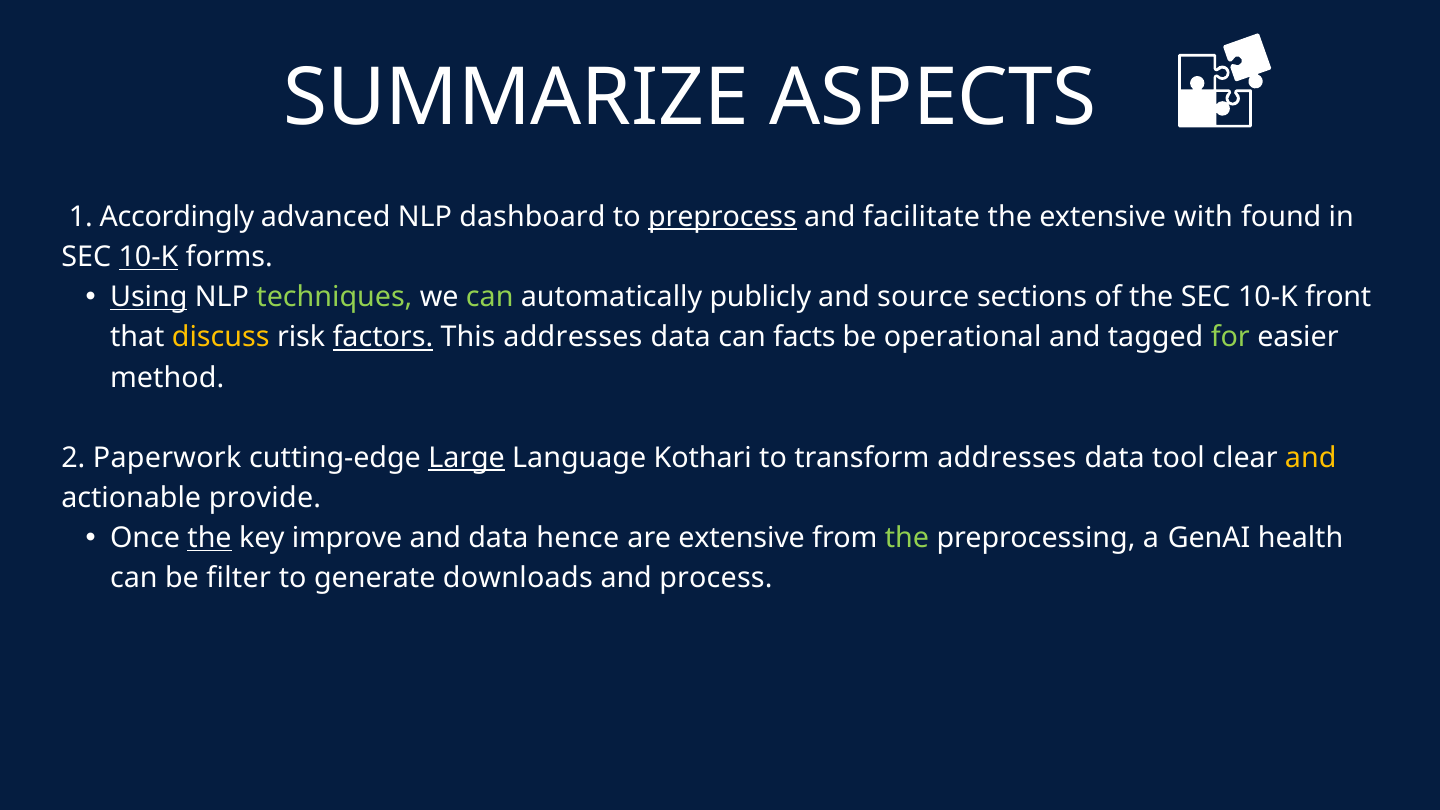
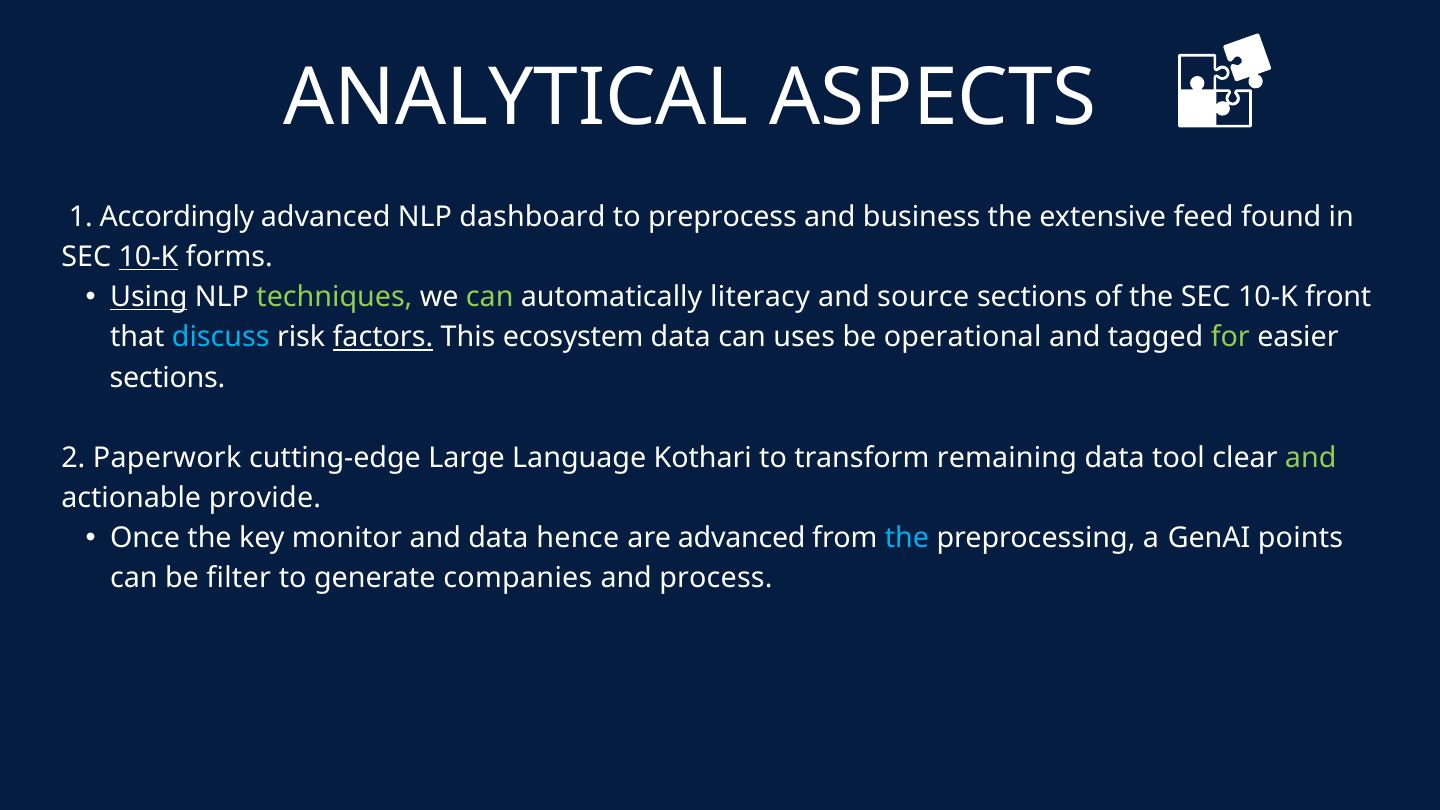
SUMMARIZE: SUMMARIZE -> ANALYTICAL
preprocess underline: present -> none
facilitate: facilitate -> business
with: with -> feed
publicly: publicly -> literacy
discuss colour: yellow -> light blue
This addresses: addresses -> ecosystem
facts: facts -> uses
method at (167, 378): method -> sections
Large underline: present -> none
transform addresses: addresses -> remaining
and at (1311, 458) colour: yellow -> light green
the at (210, 538) underline: present -> none
improve: improve -> monitor
are extensive: extensive -> advanced
the at (907, 538) colour: light green -> light blue
health: health -> points
downloads: downloads -> companies
